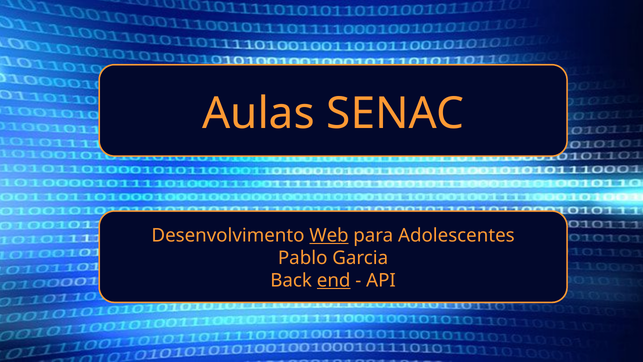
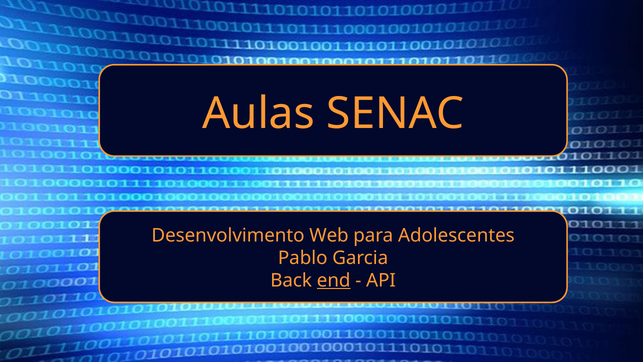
Web underline: present -> none
